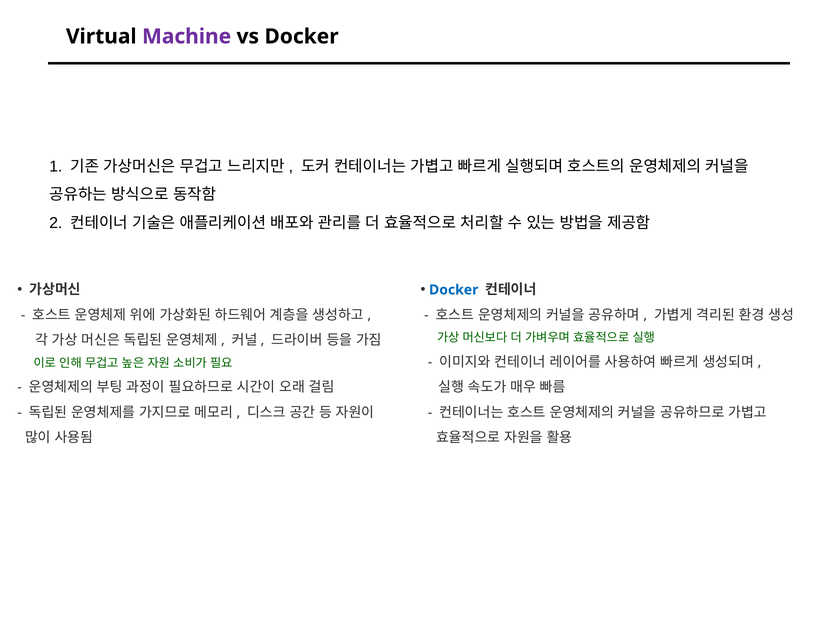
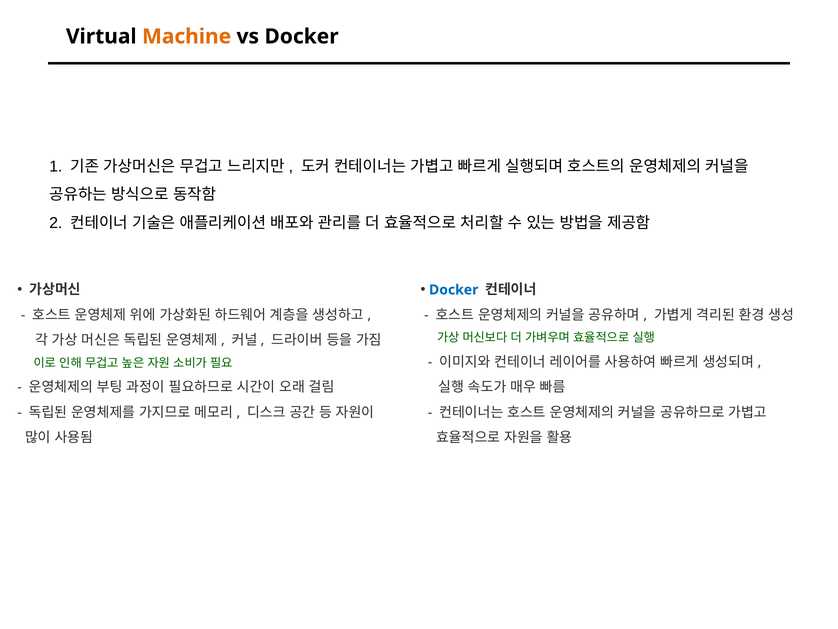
Machine colour: purple -> orange
